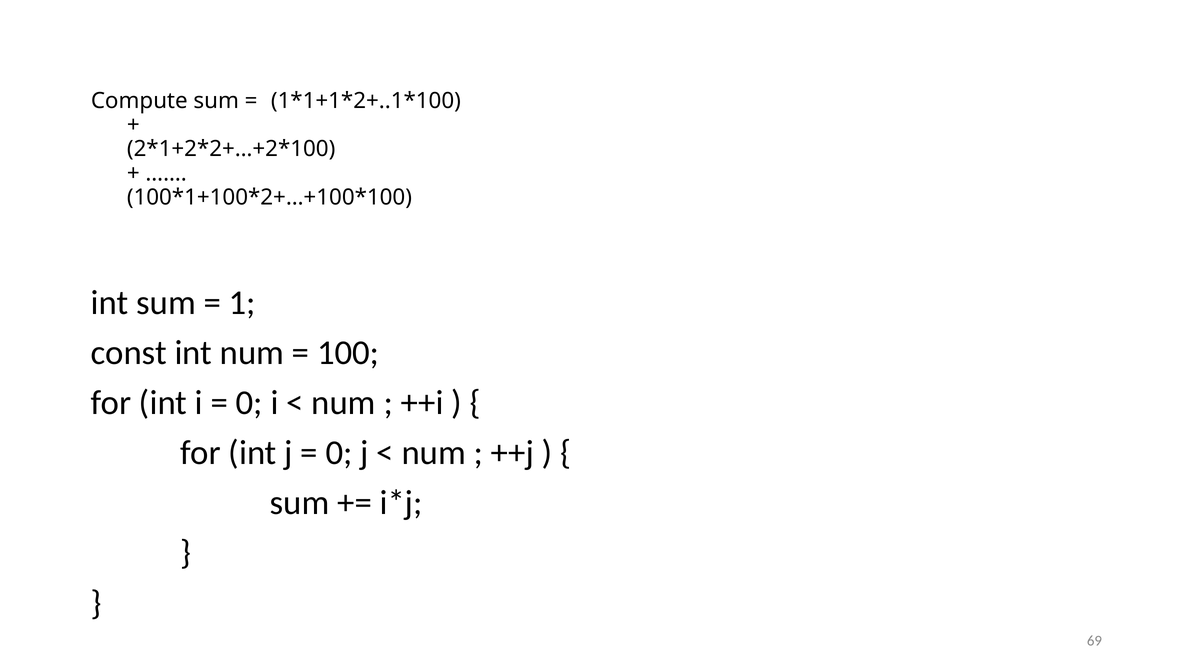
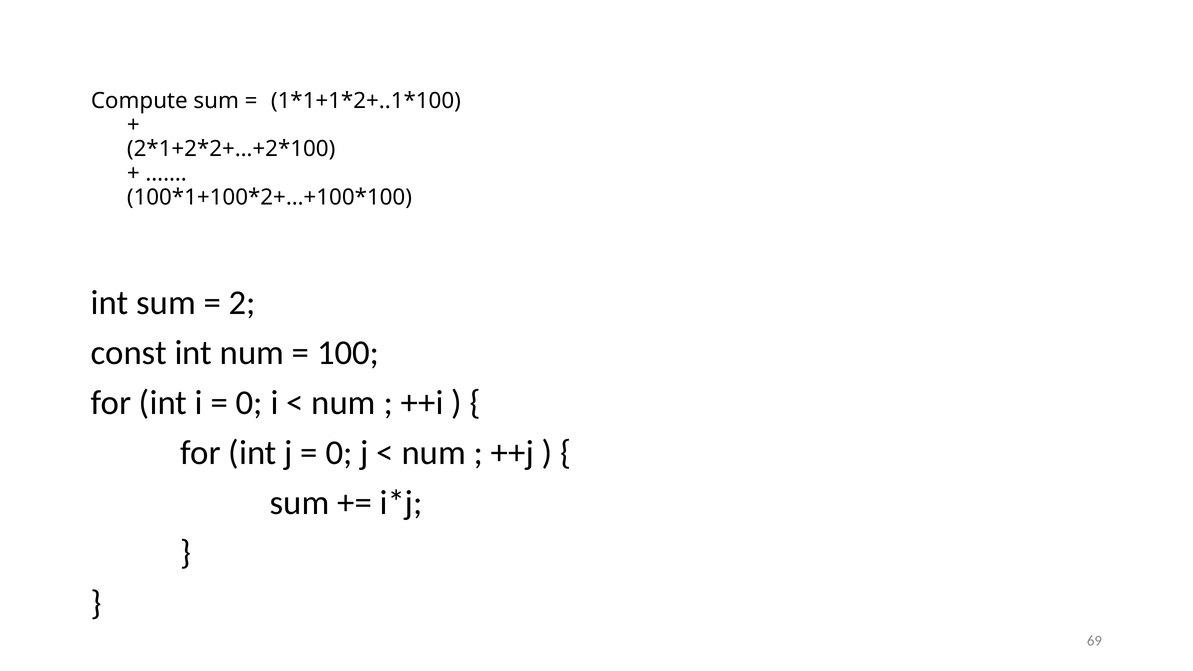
1: 1 -> 2
